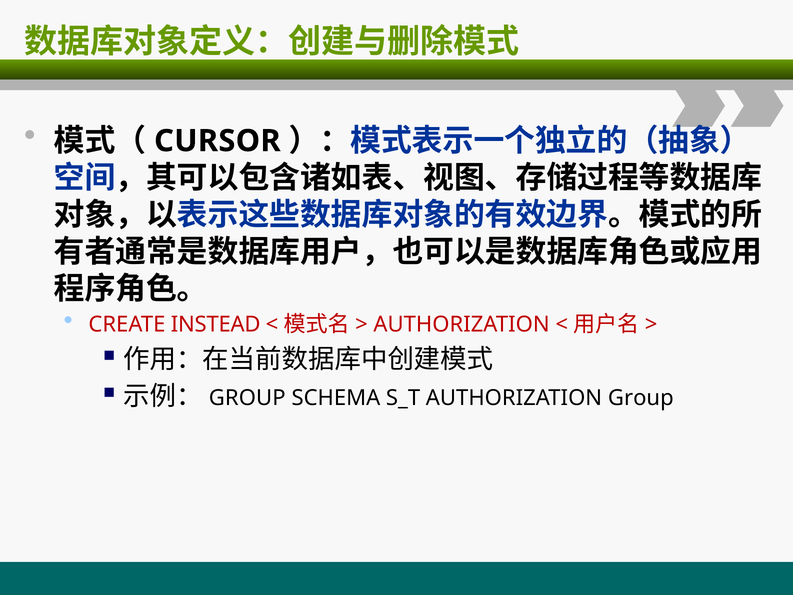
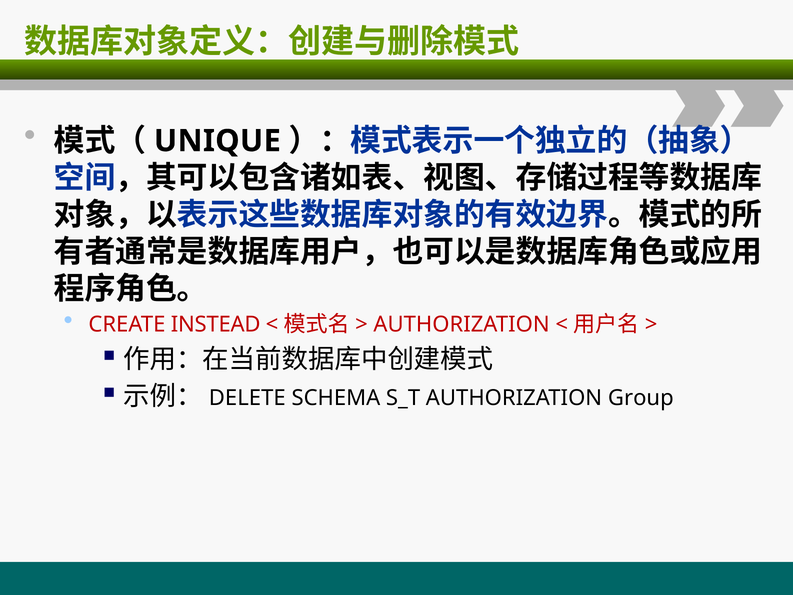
CURSOR: CURSOR -> UNIQUE
GROUP at (247, 398): GROUP -> DELETE
